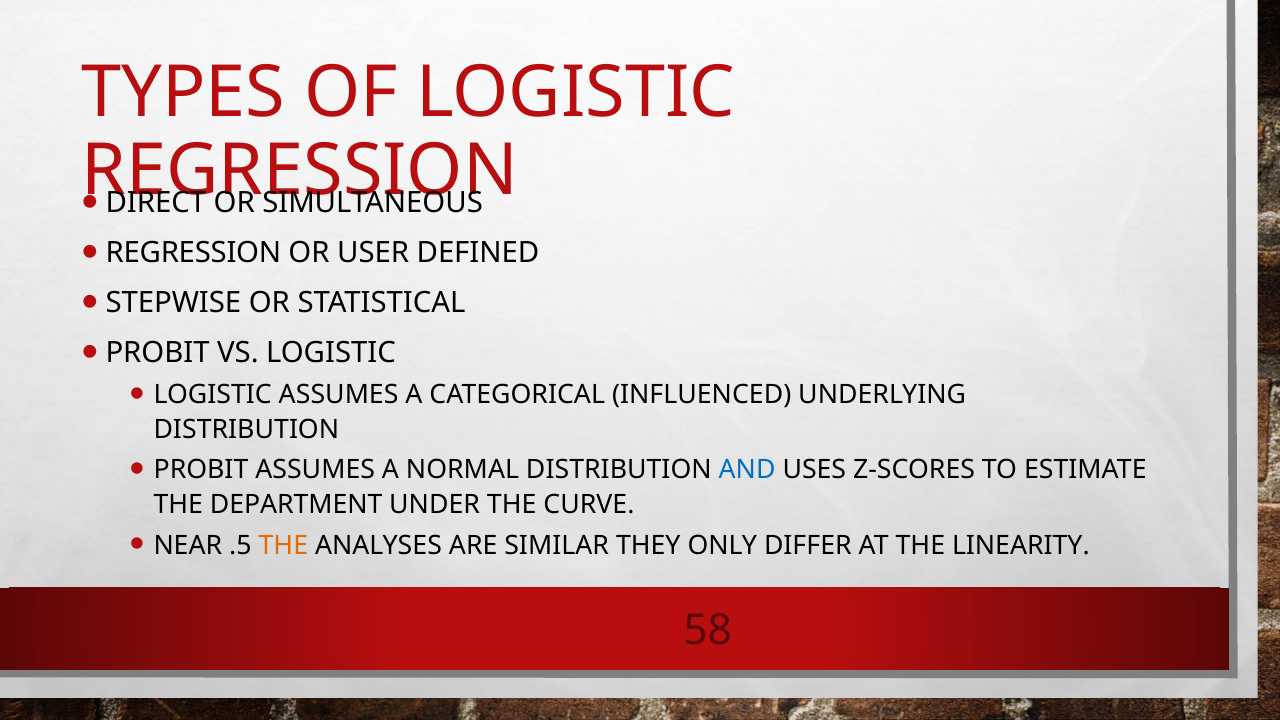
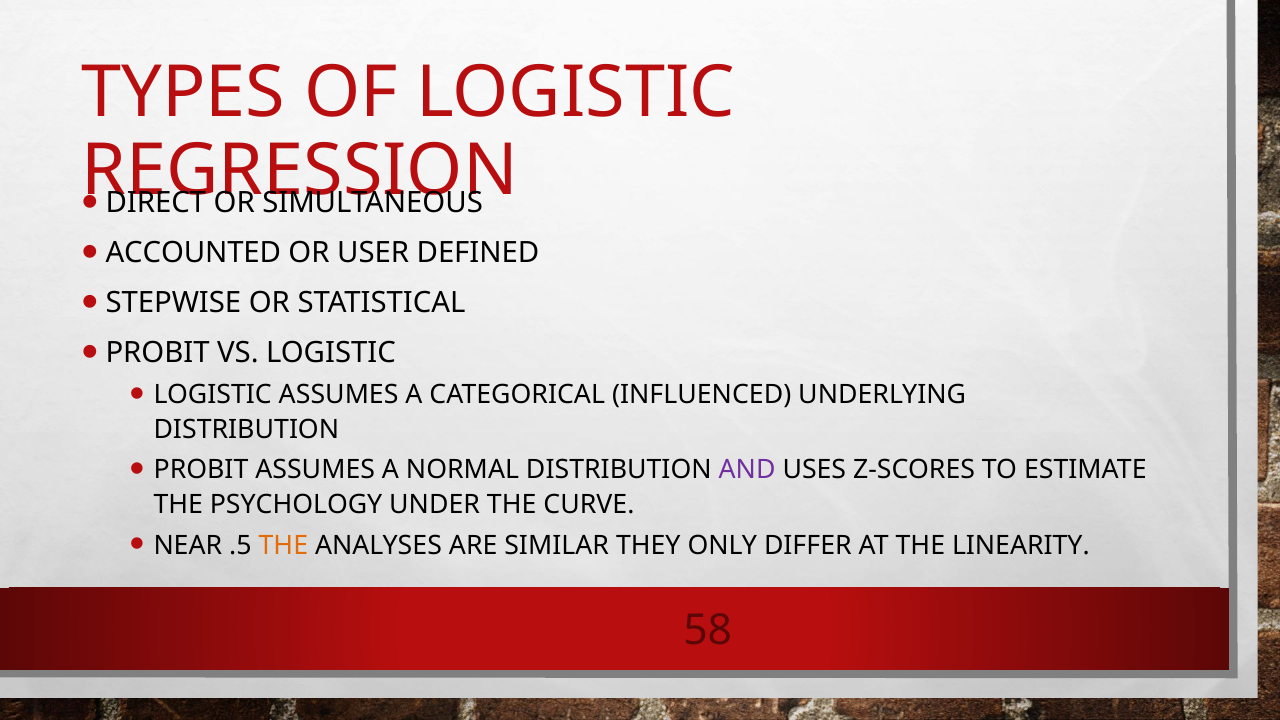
REGRESSION at (193, 253): REGRESSION -> ACCOUNTED
AND colour: blue -> purple
DEPARTMENT: DEPARTMENT -> PSYCHOLOGY
